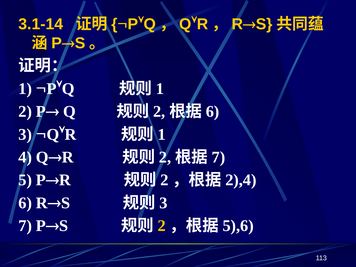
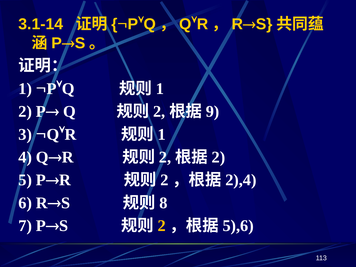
6 at (213, 112): 6 -> 9
7 at (218, 157): 7 -> 2
3 at (164, 203): 3 -> 8
